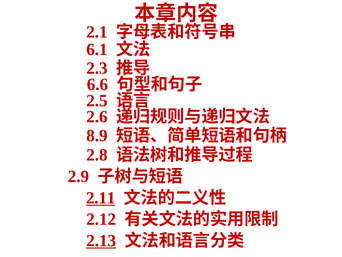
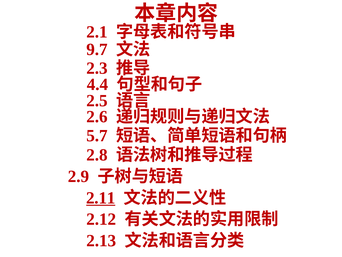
6.1: 6.1 -> 9.7
6.6: 6.6 -> 4.4
8.9: 8.9 -> 5.7
2.13 underline: present -> none
